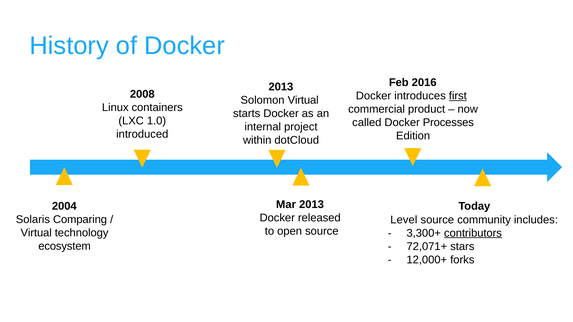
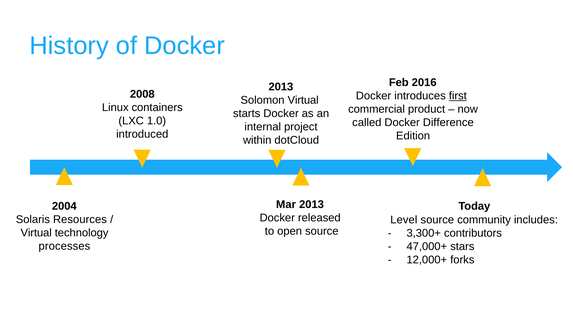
Processes: Processes -> Difference
Comparing: Comparing -> Resources
contributors underline: present -> none
ecosystem: ecosystem -> processes
72,071+: 72,071+ -> 47,000+
